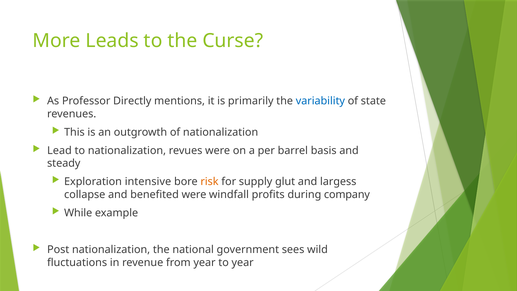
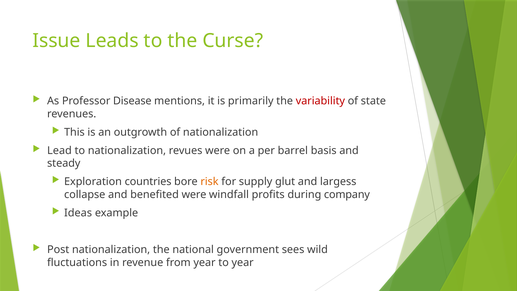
More: More -> Issue
Directly: Directly -> Disease
variability colour: blue -> red
intensive: intensive -> countries
While: While -> Ideas
